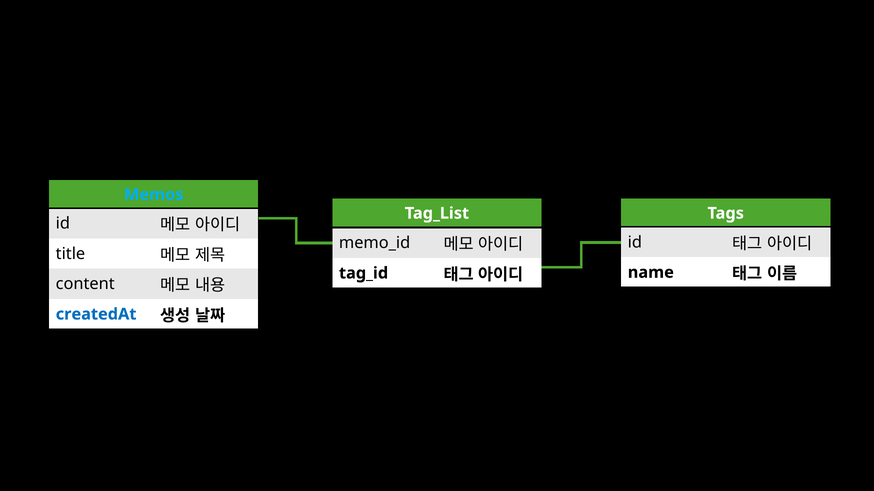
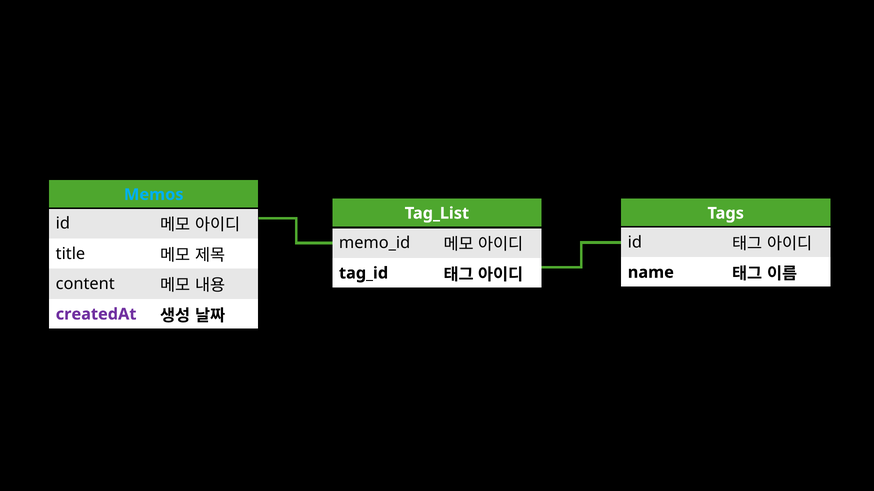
createdAt colour: blue -> purple
